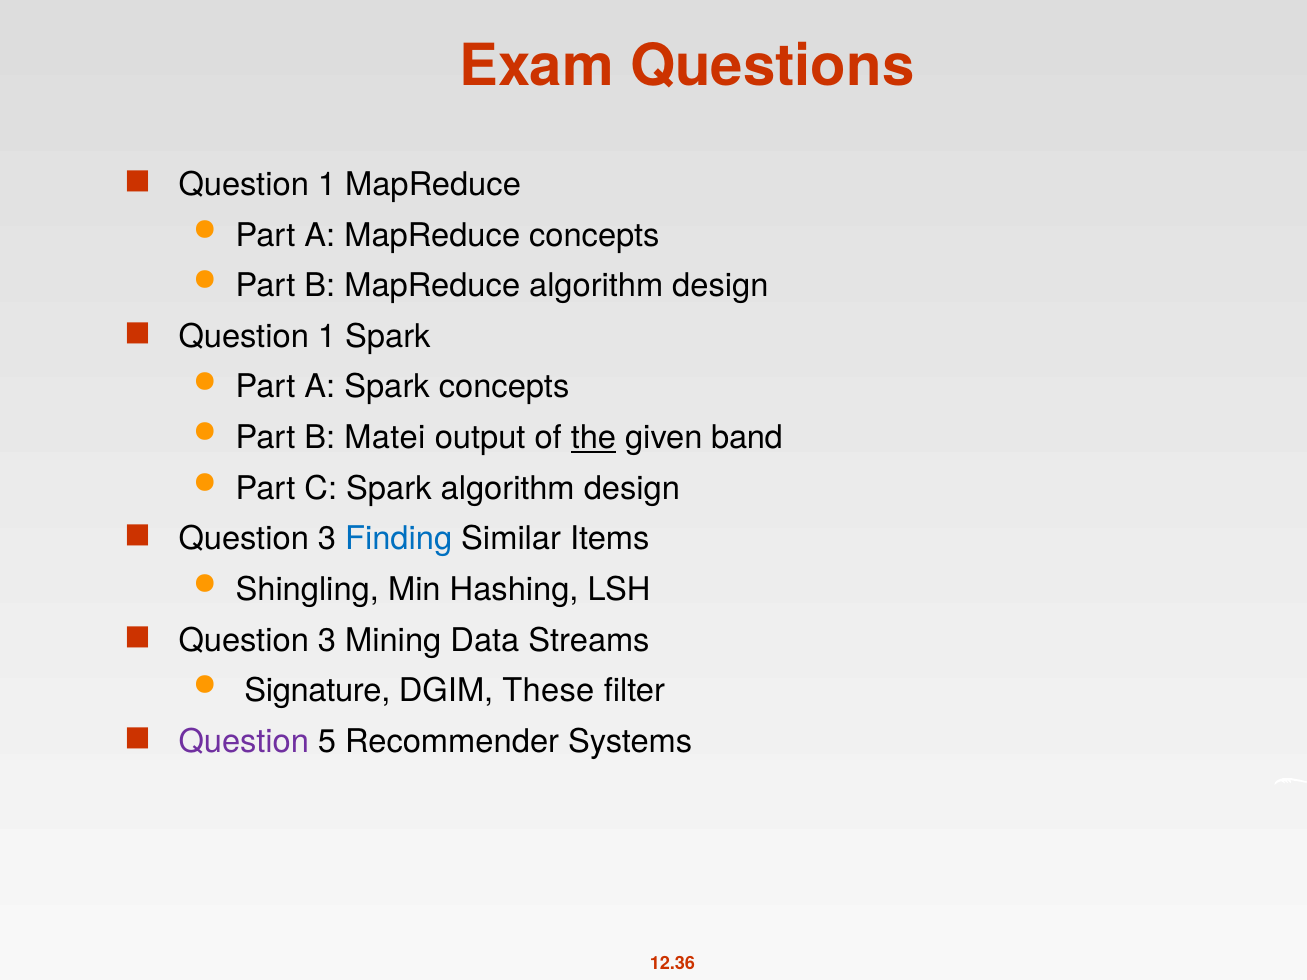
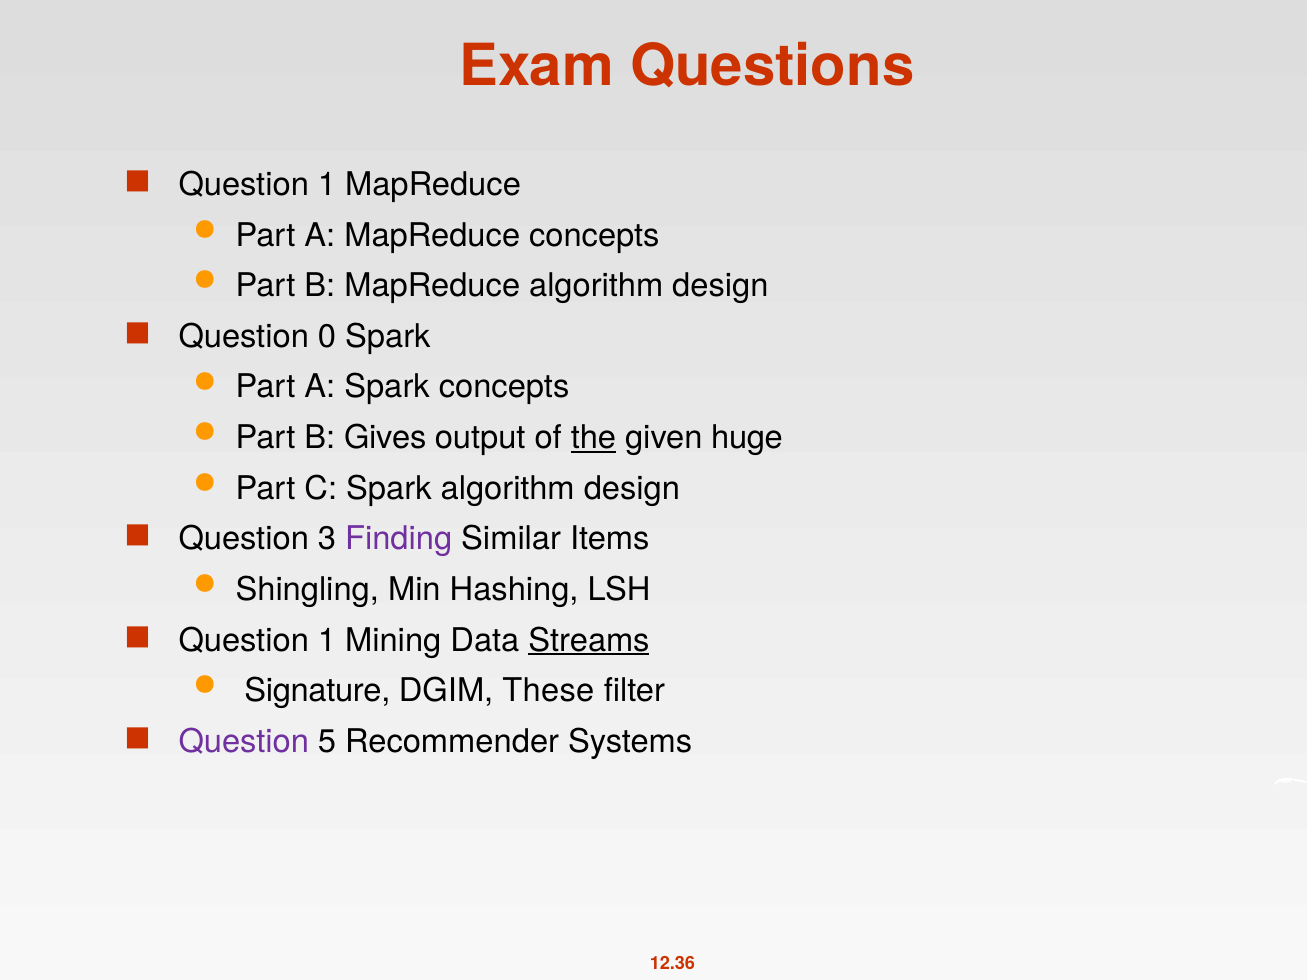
1 at (327, 337): 1 -> 0
Matei: Matei -> Gives
band: band -> huge
Finding colour: blue -> purple
3 at (327, 640): 3 -> 1
Streams underline: none -> present
